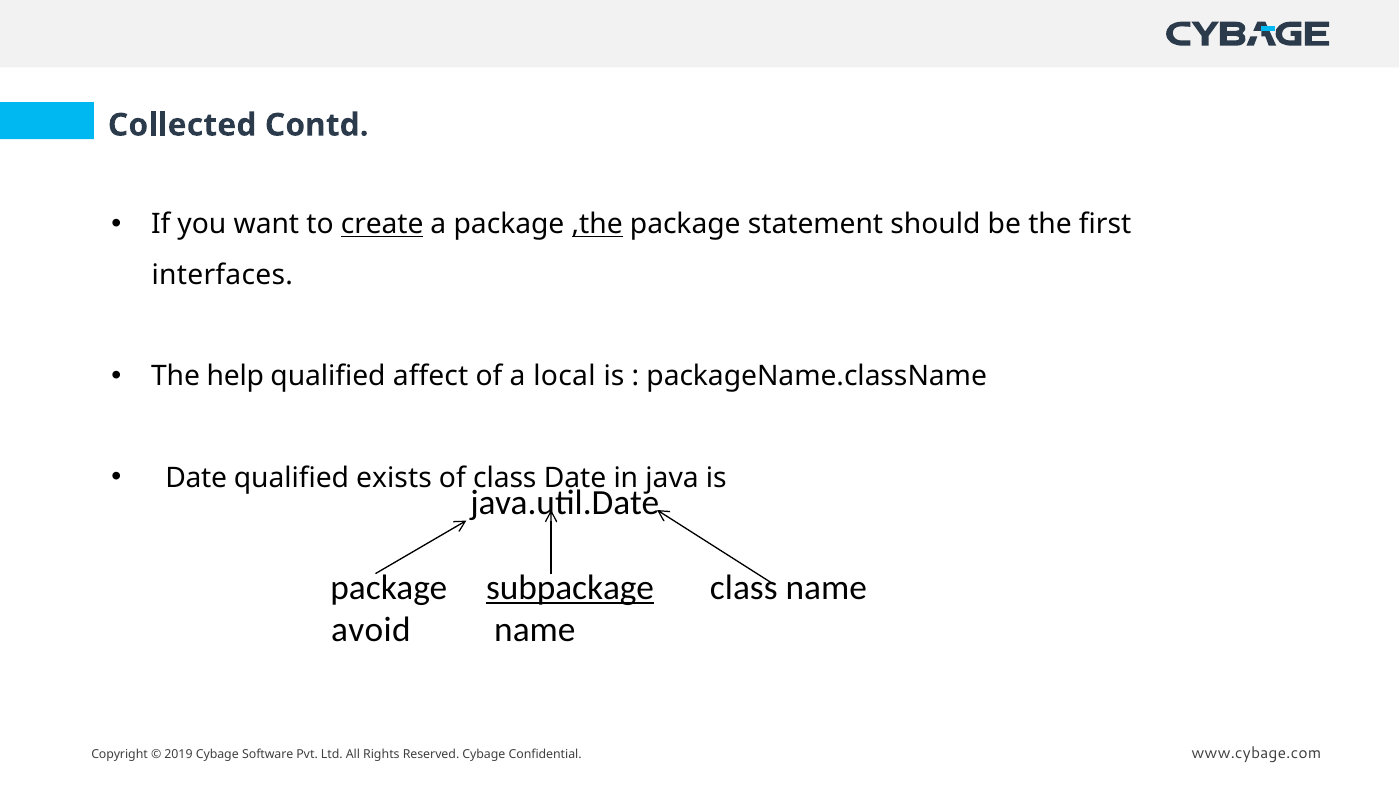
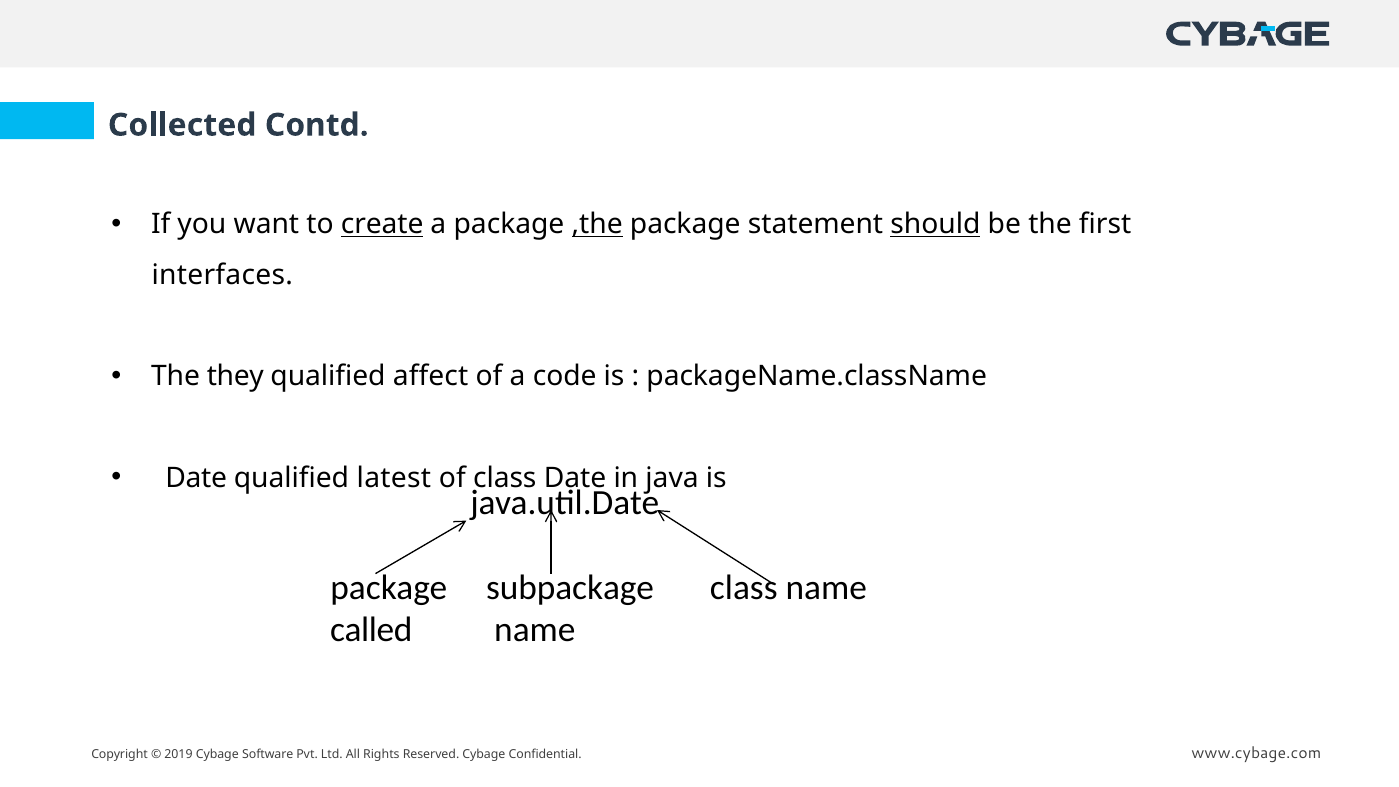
should underline: none -> present
help: help -> they
local: local -> code
exists: exists -> latest
subpackage underline: present -> none
avoid: avoid -> called
